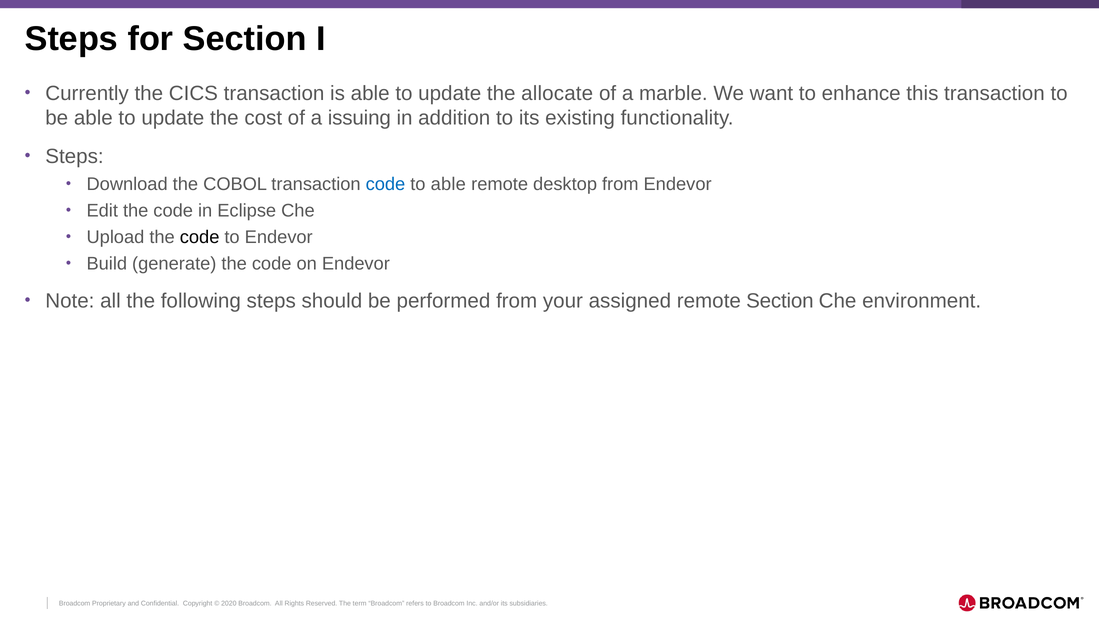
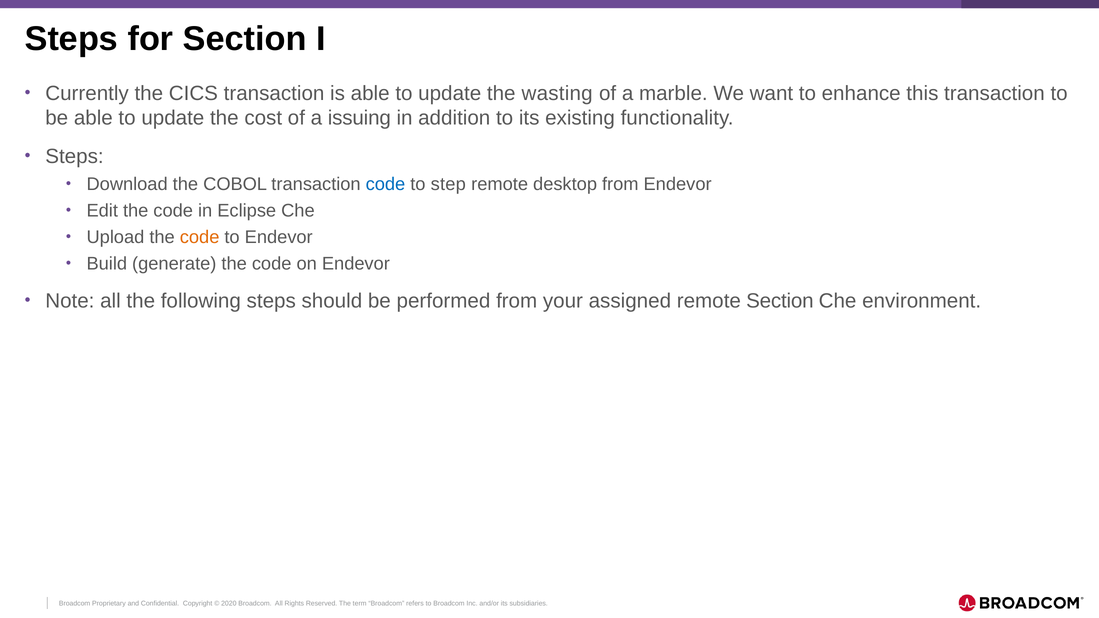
allocate: allocate -> wasting
to able: able -> step
code at (200, 237) colour: black -> orange
